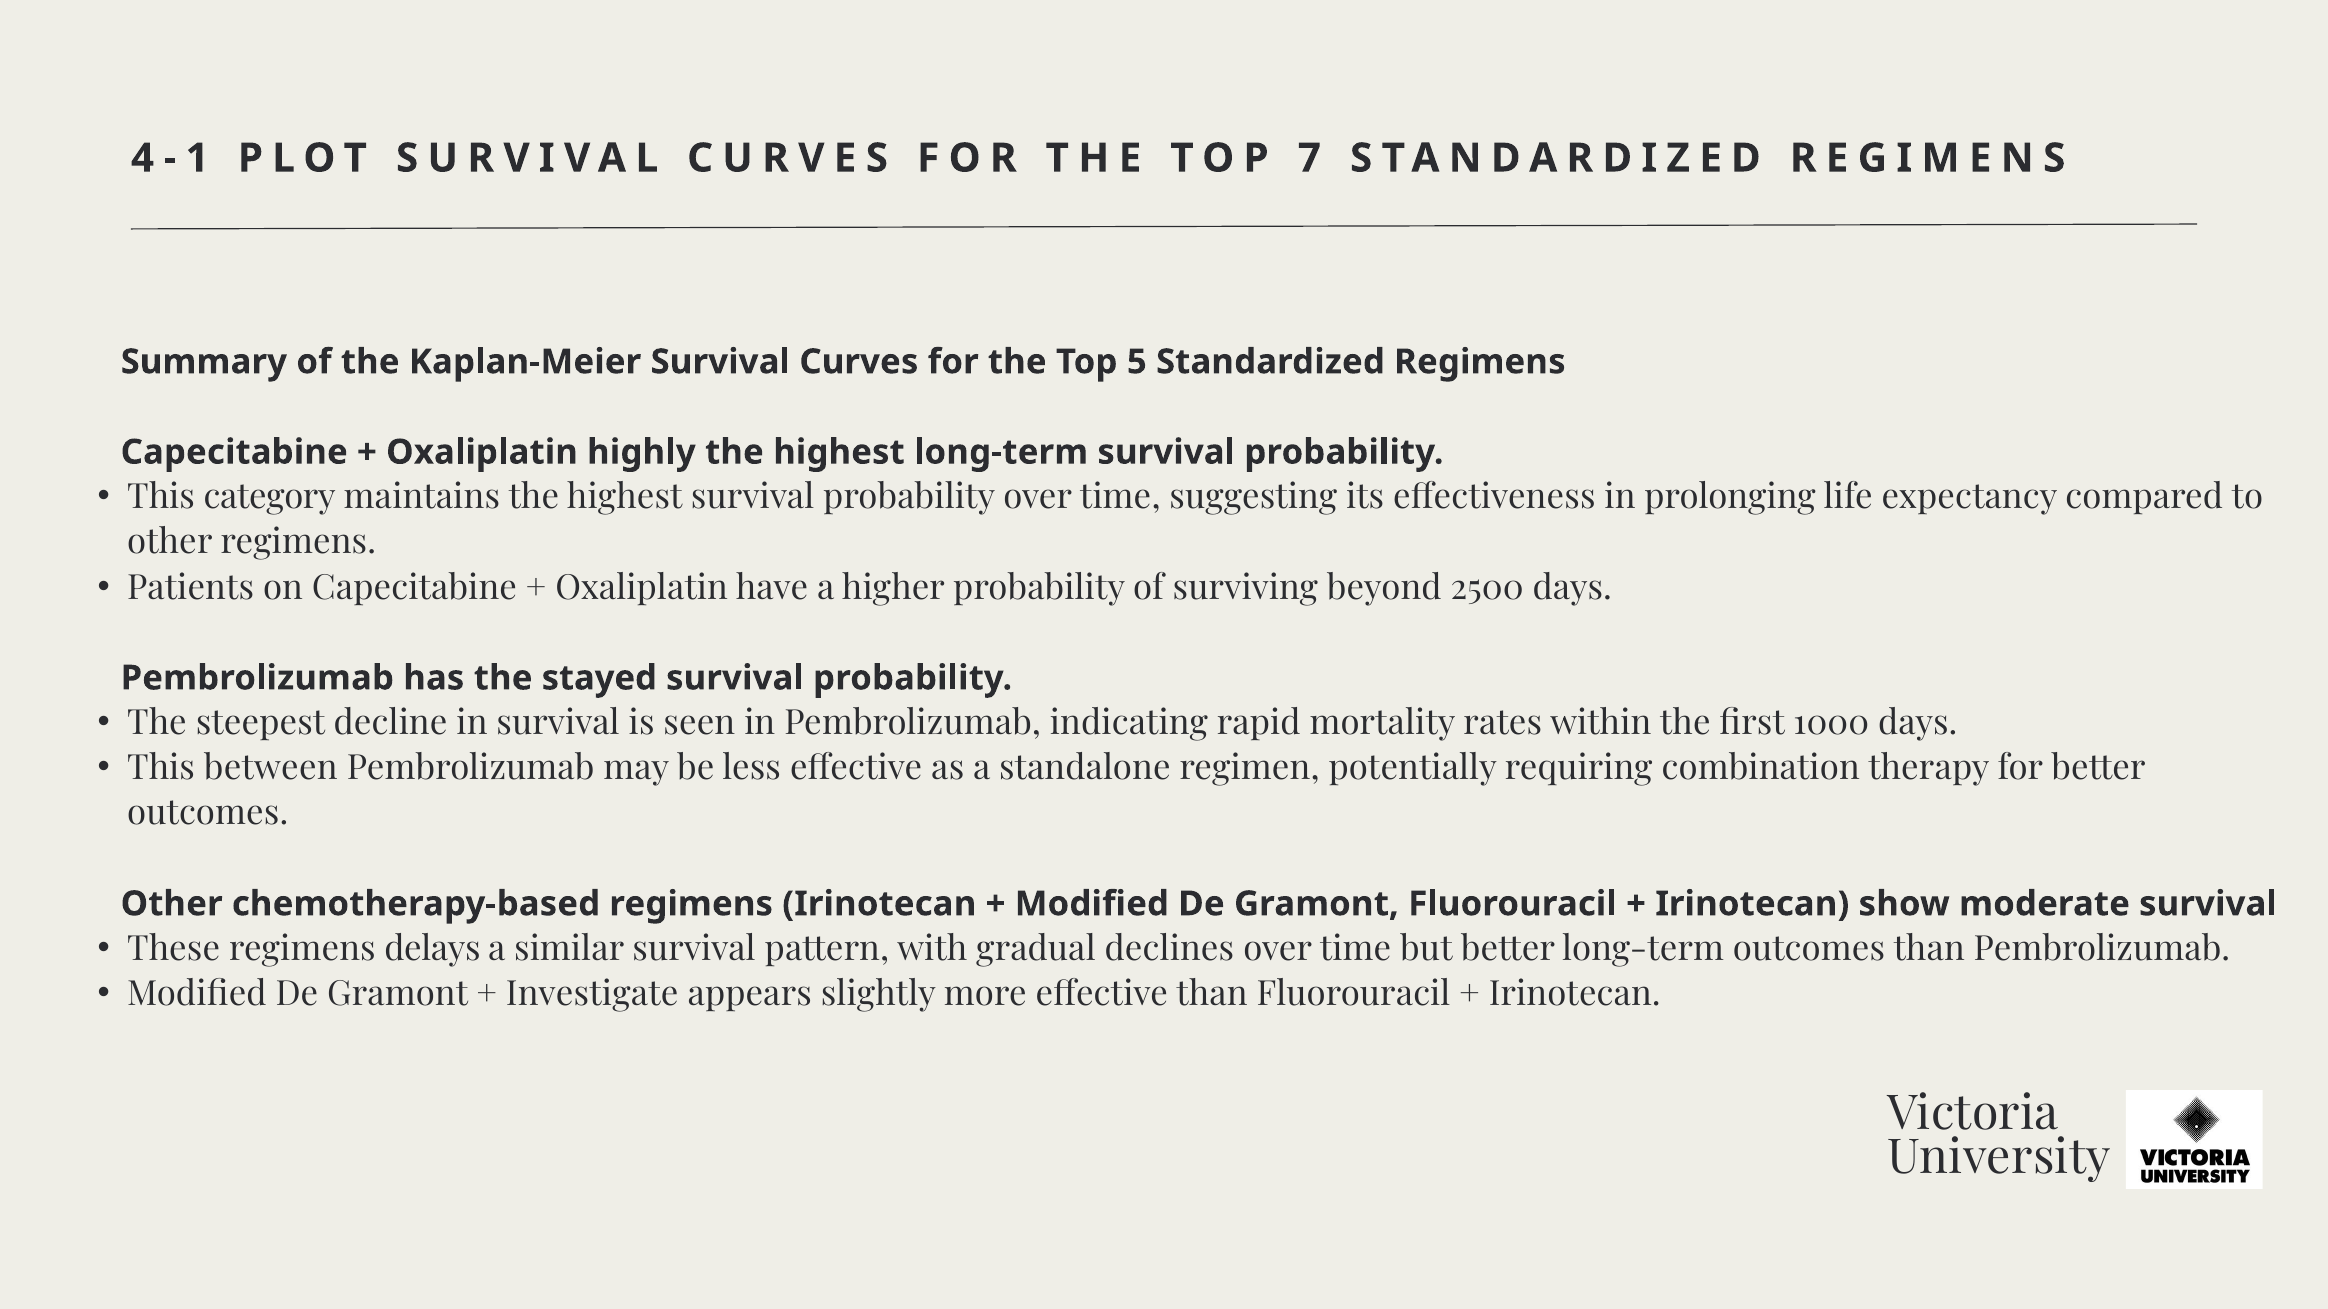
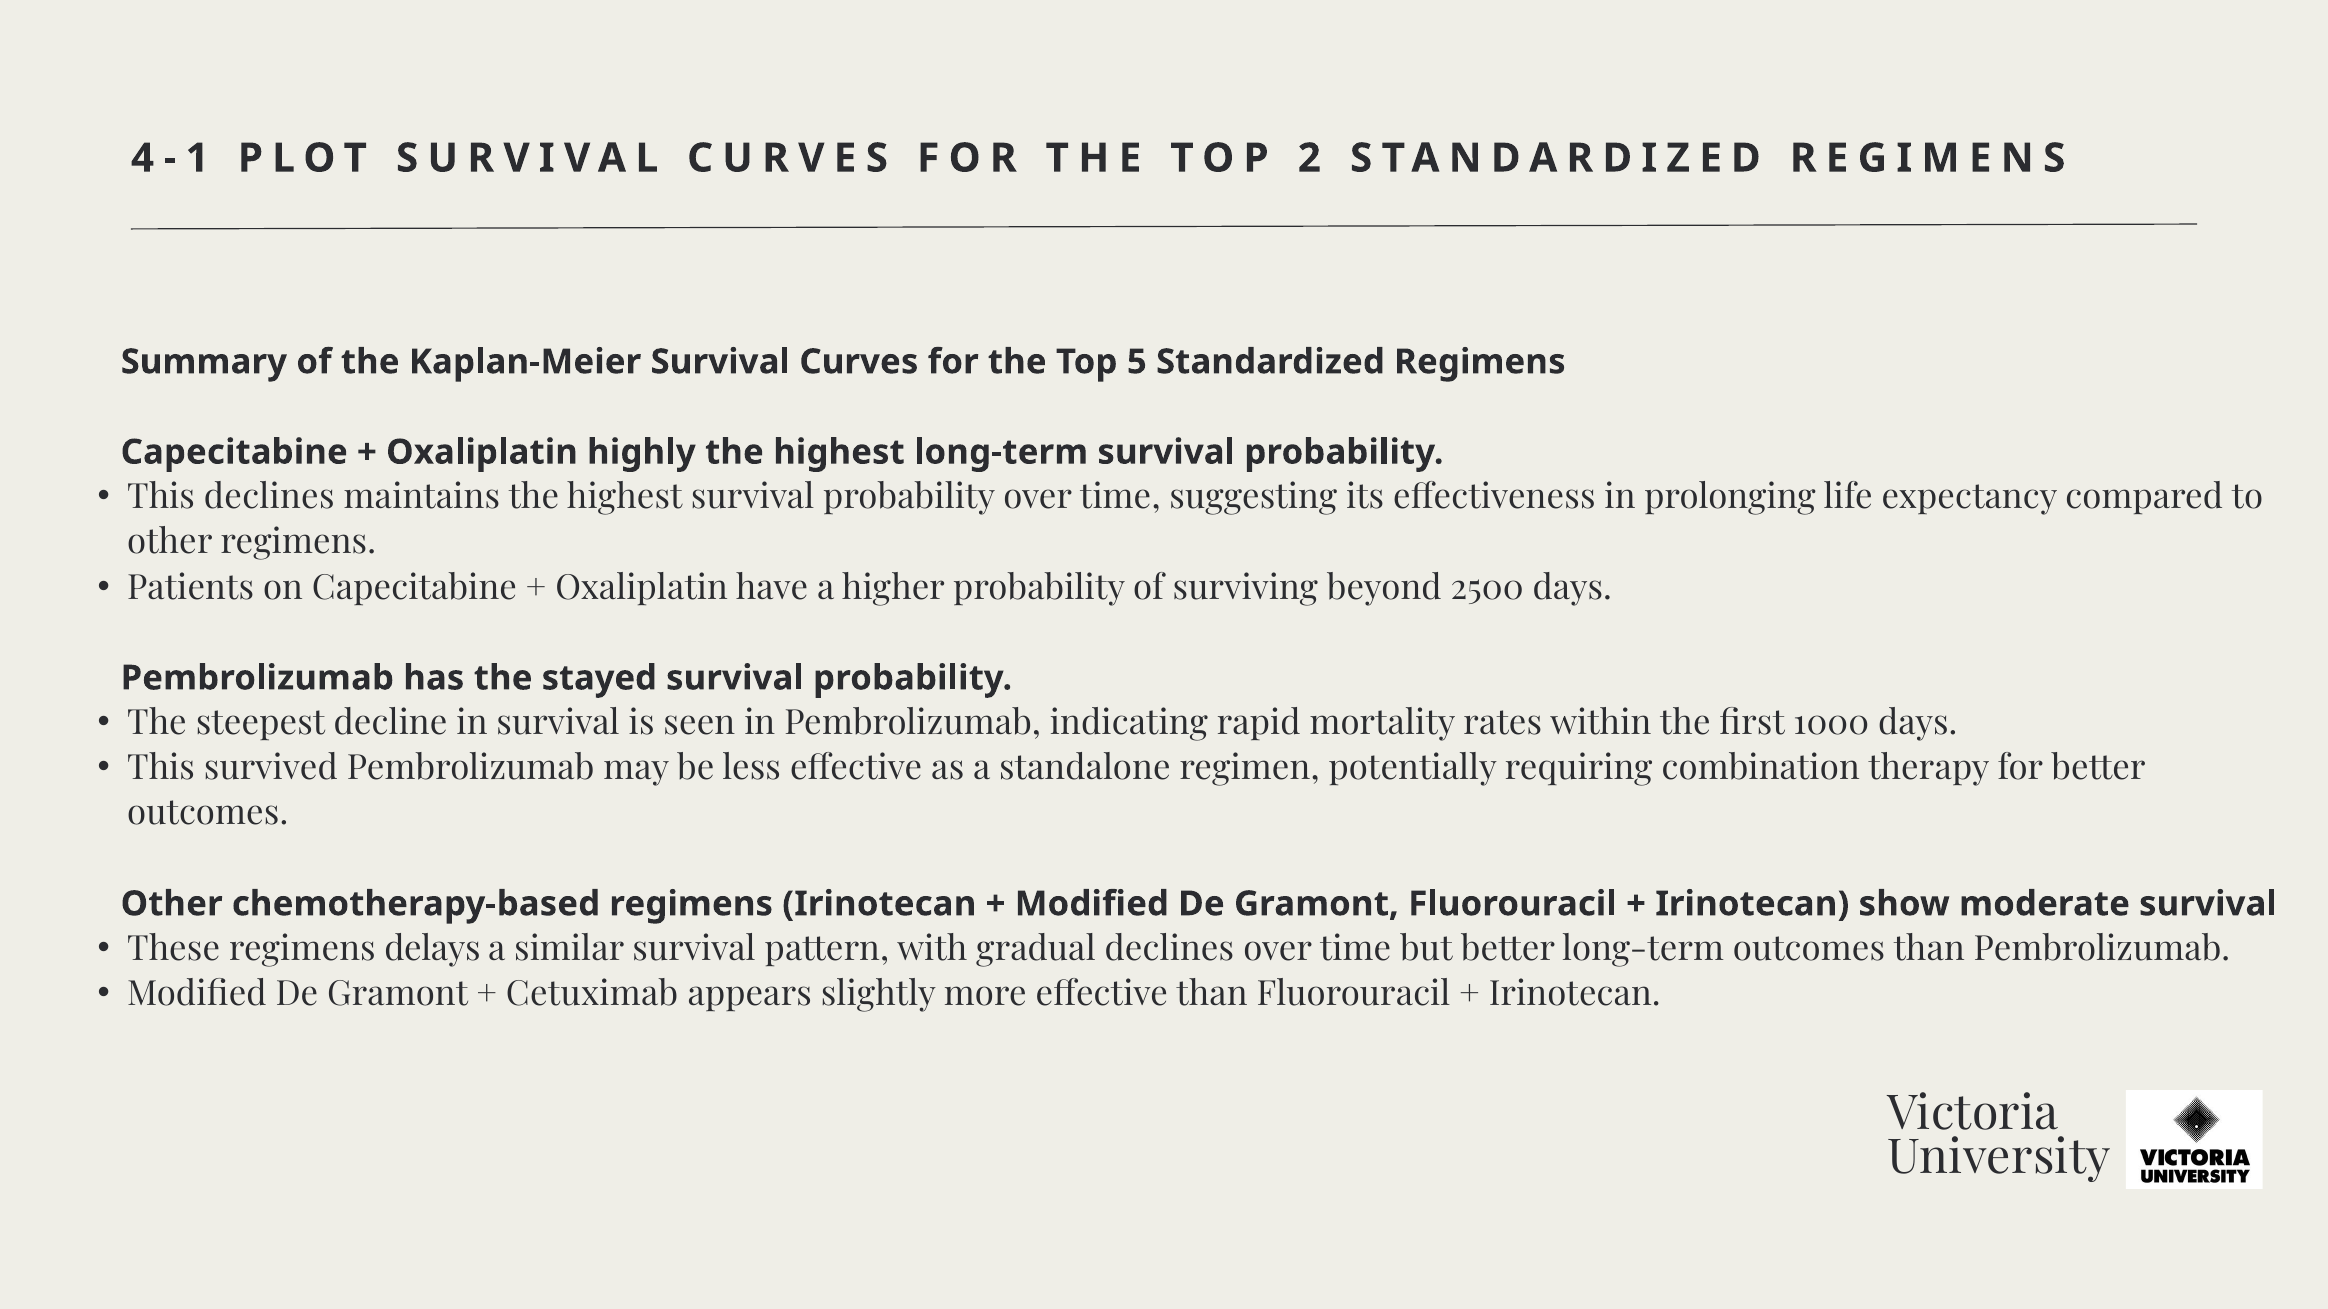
7: 7 -> 2
This category: category -> declines
between: between -> survived
Investigate: Investigate -> Cetuximab
